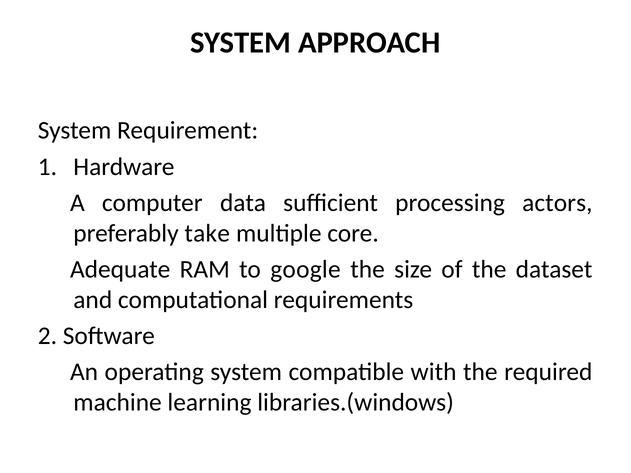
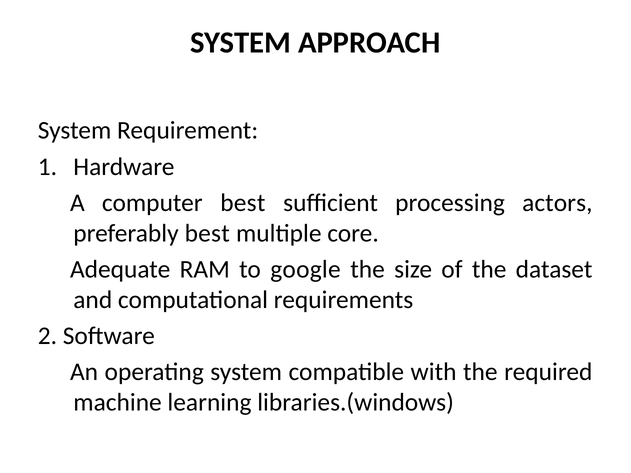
computer data: data -> best
preferably take: take -> best
